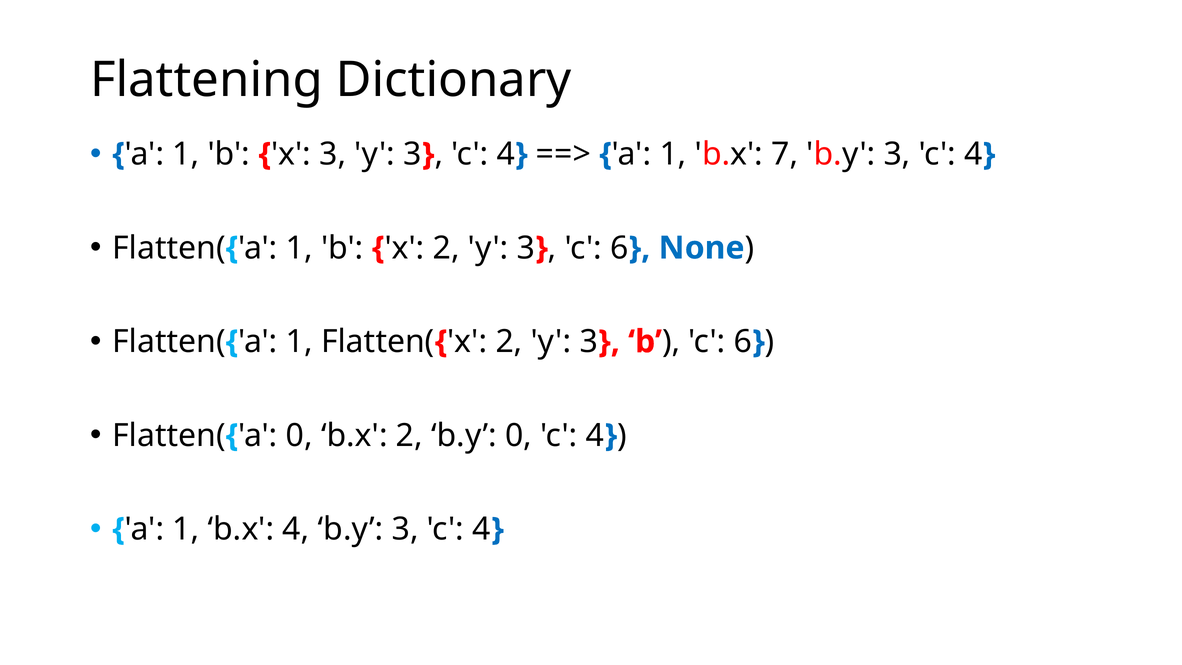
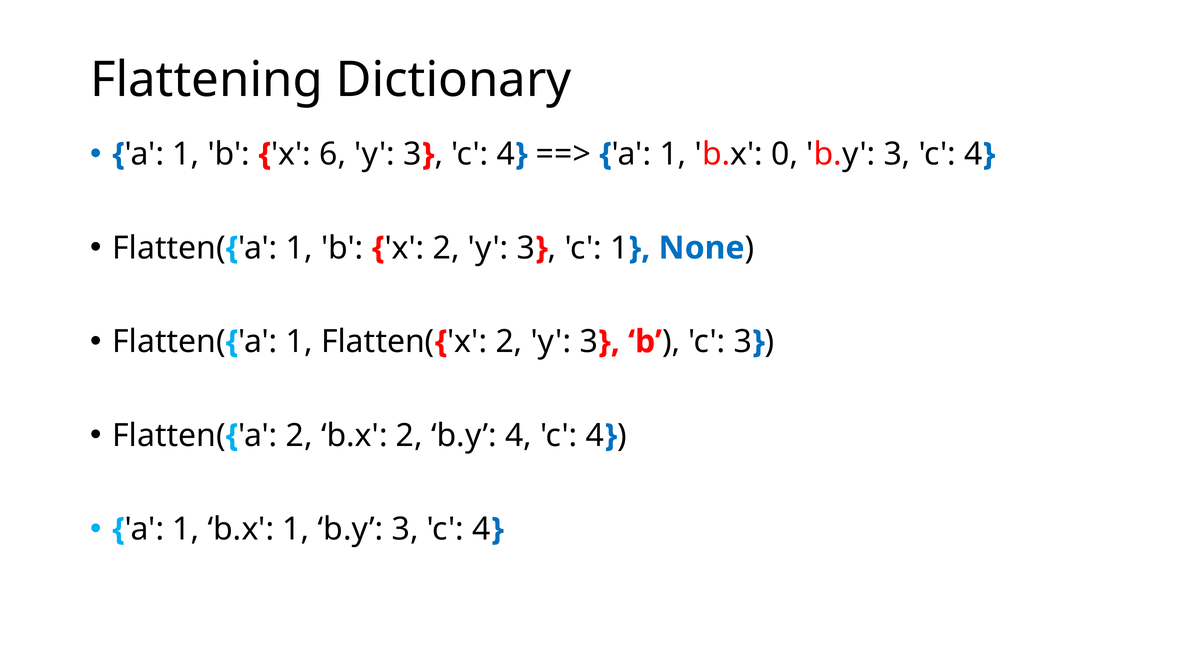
x 3: 3 -> 6
7: 7 -> 0
6 at (619, 248): 6 -> 1
6 at (743, 342): 6 -> 3
a 0: 0 -> 2
b.y 0: 0 -> 4
b.x 4: 4 -> 1
